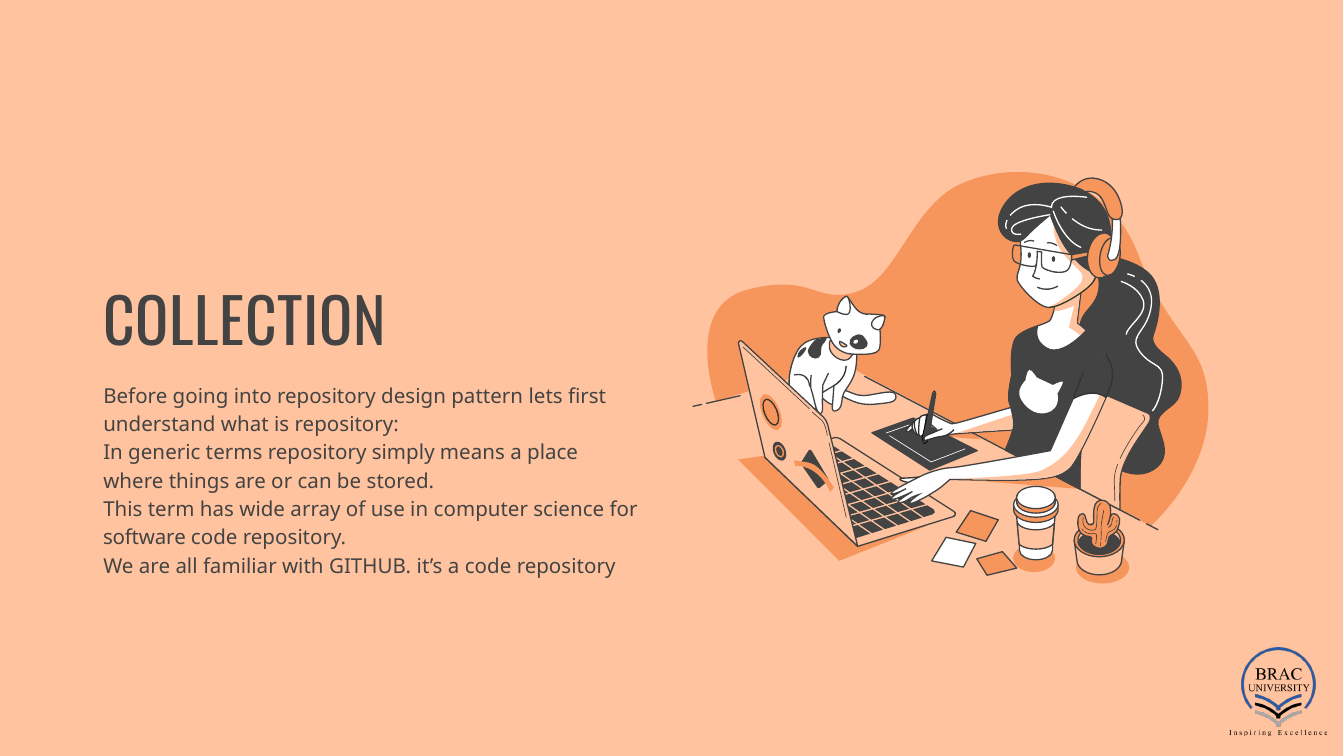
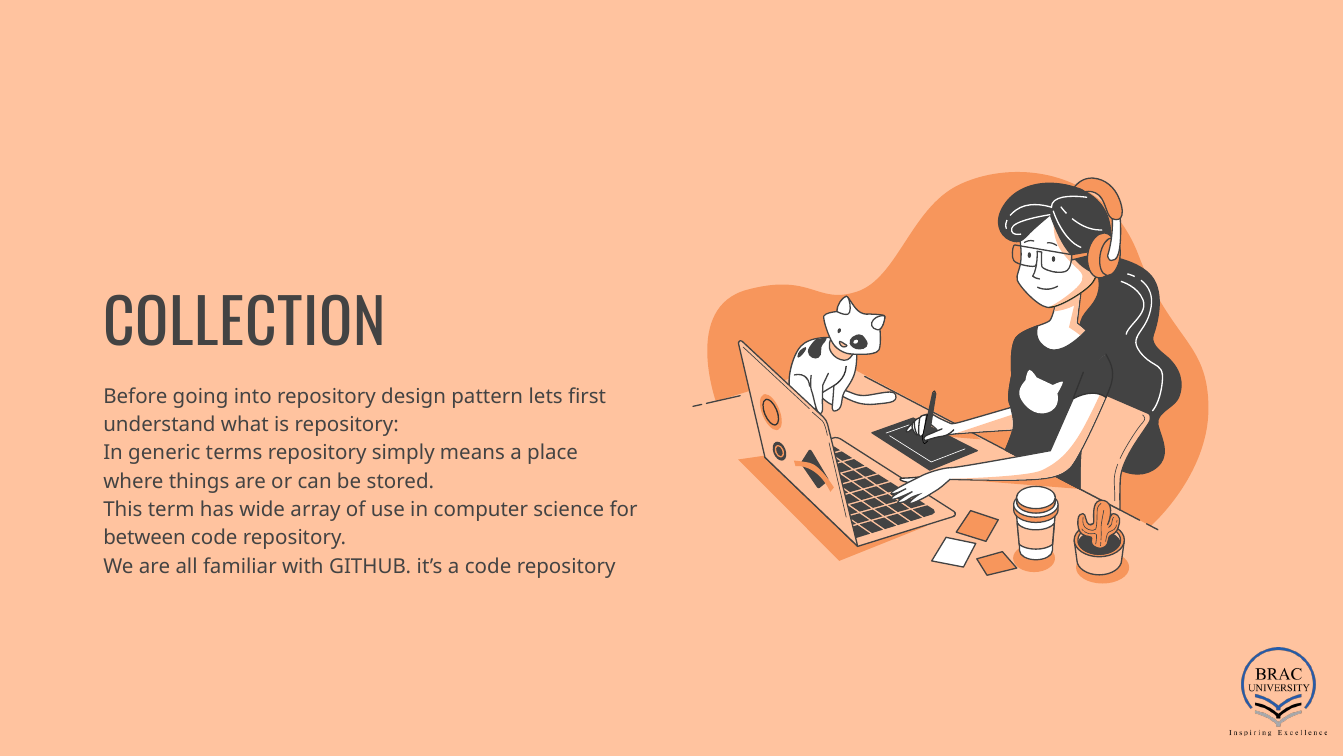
software: software -> between
